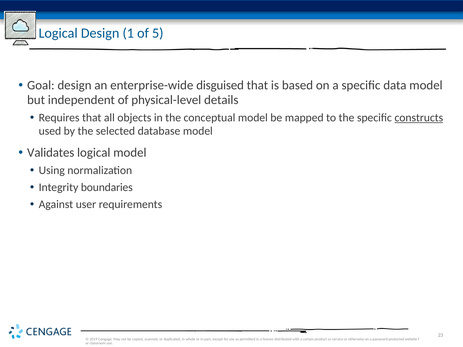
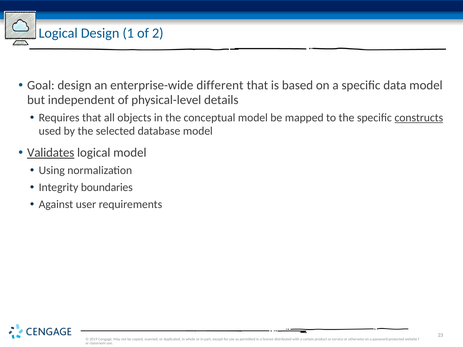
5: 5 -> 2
disguised: disguised -> different
Validates underline: none -> present
